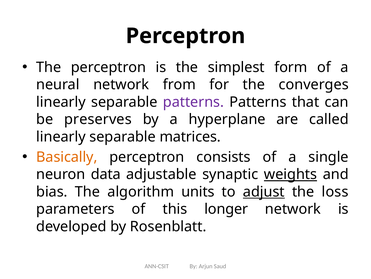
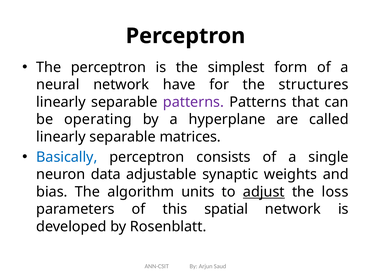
from: from -> have
converges: converges -> structures
preserves: preserves -> operating
Basically colour: orange -> blue
weights underline: present -> none
longer: longer -> spatial
